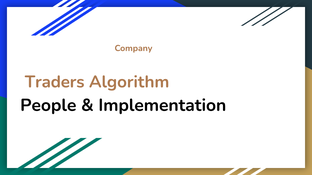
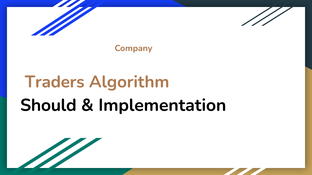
People: People -> Should
